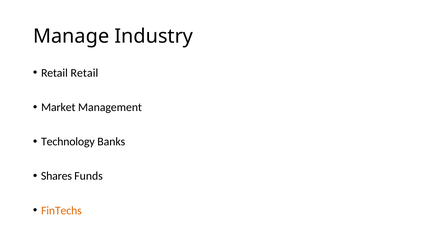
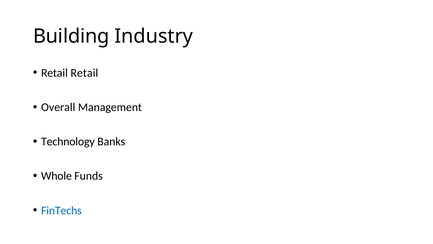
Manage: Manage -> Building
Market: Market -> Overall
Shares: Shares -> Whole
FinTechs colour: orange -> blue
